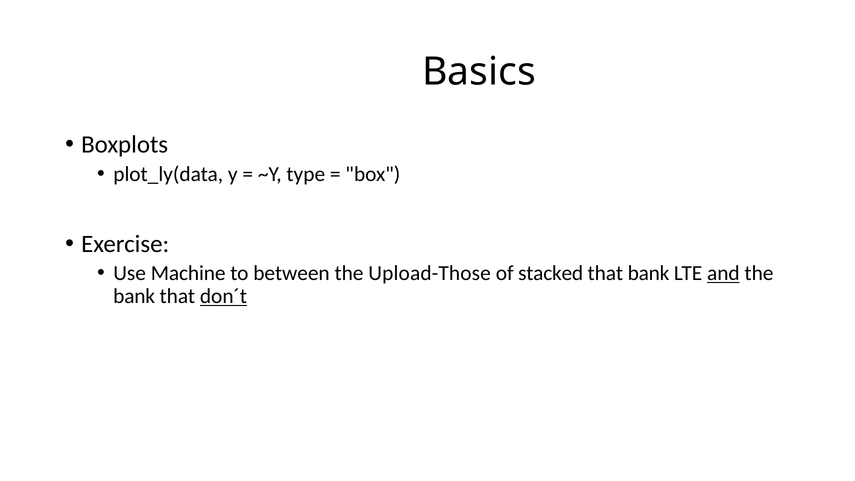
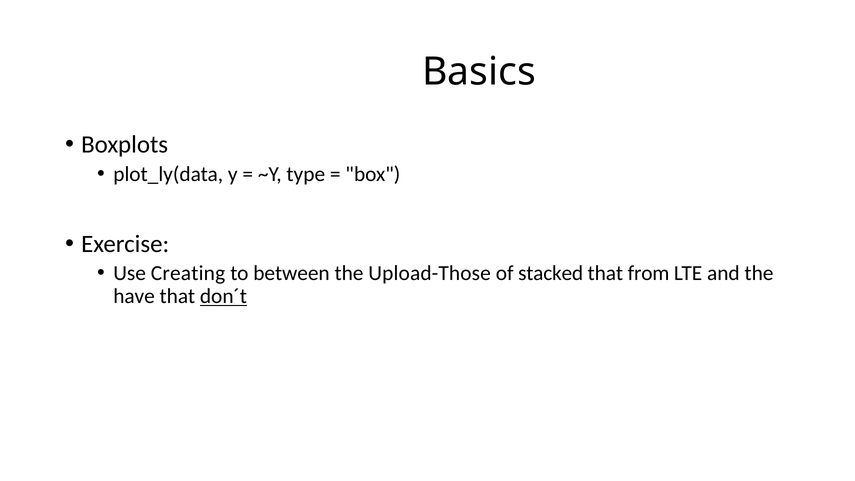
Machine: Machine -> Creating
that bank: bank -> from
and underline: present -> none
bank at (134, 296): bank -> have
